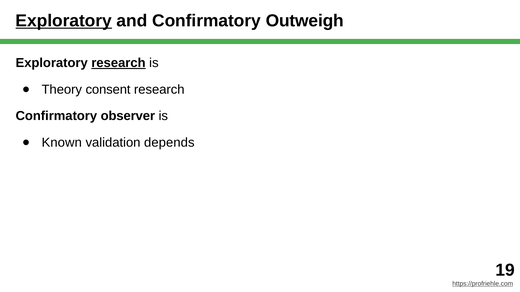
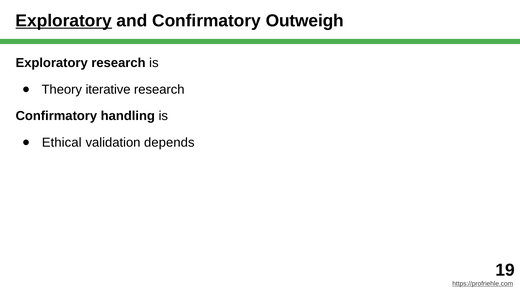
research at (118, 63) underline: present -> none
consent: consent -> iterative
observer: observer -> handling
Known: Known -> Ethical
